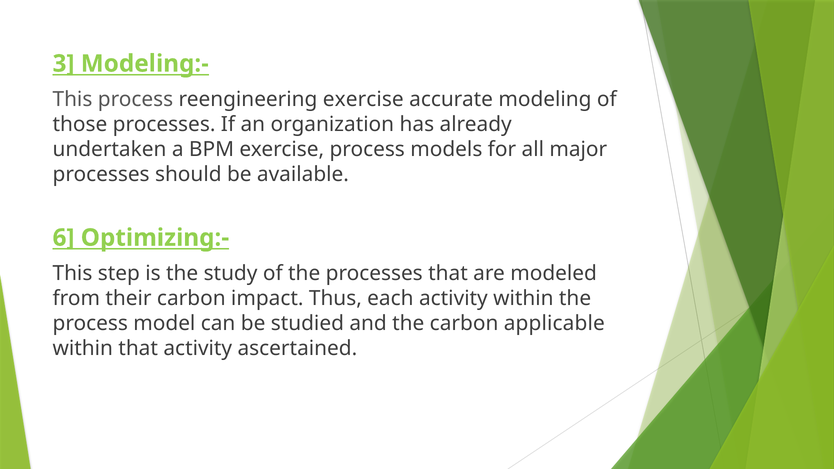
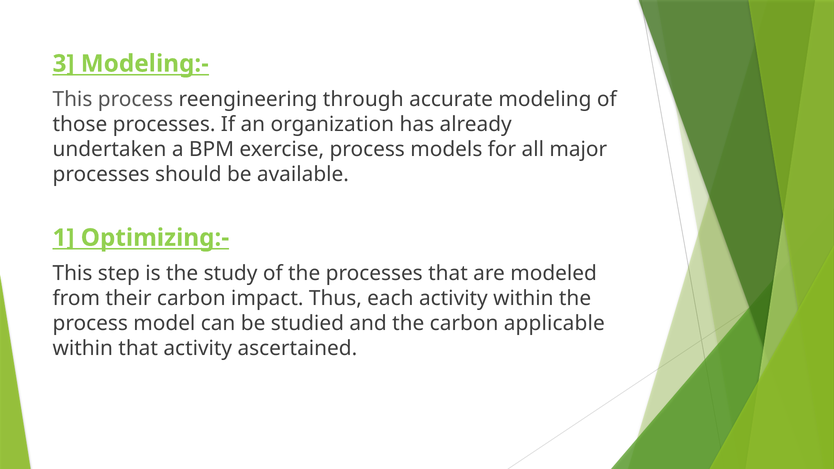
reengineering exercise: exercise -> through
6: 6 -> 1
